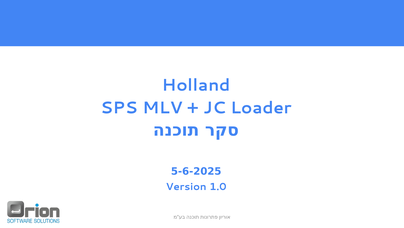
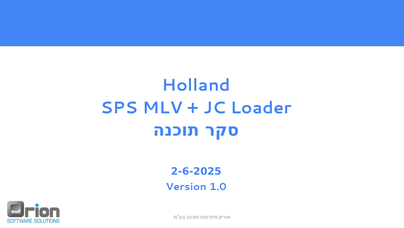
5-6-2025: 5-6-2025 -> 2-6-2025
